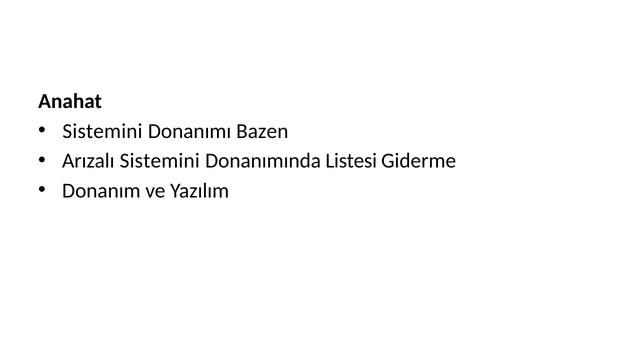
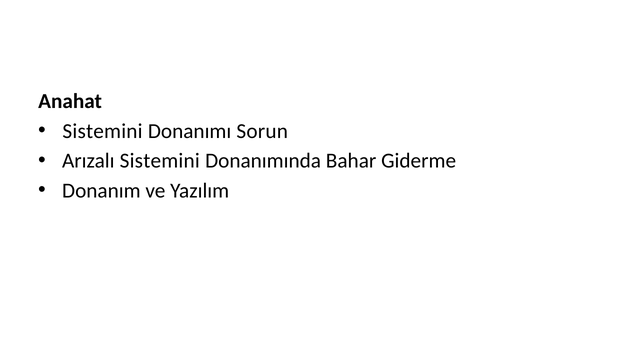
Bazen: Bazen -> Sorun
Listesi: Listesi -> Bahar
